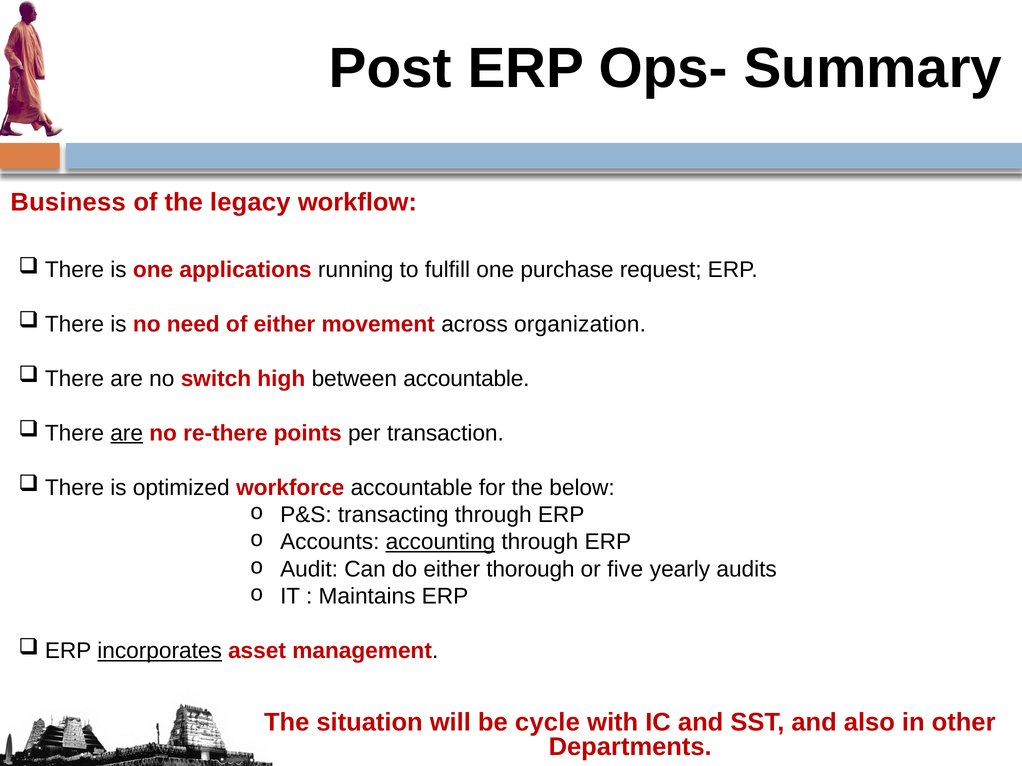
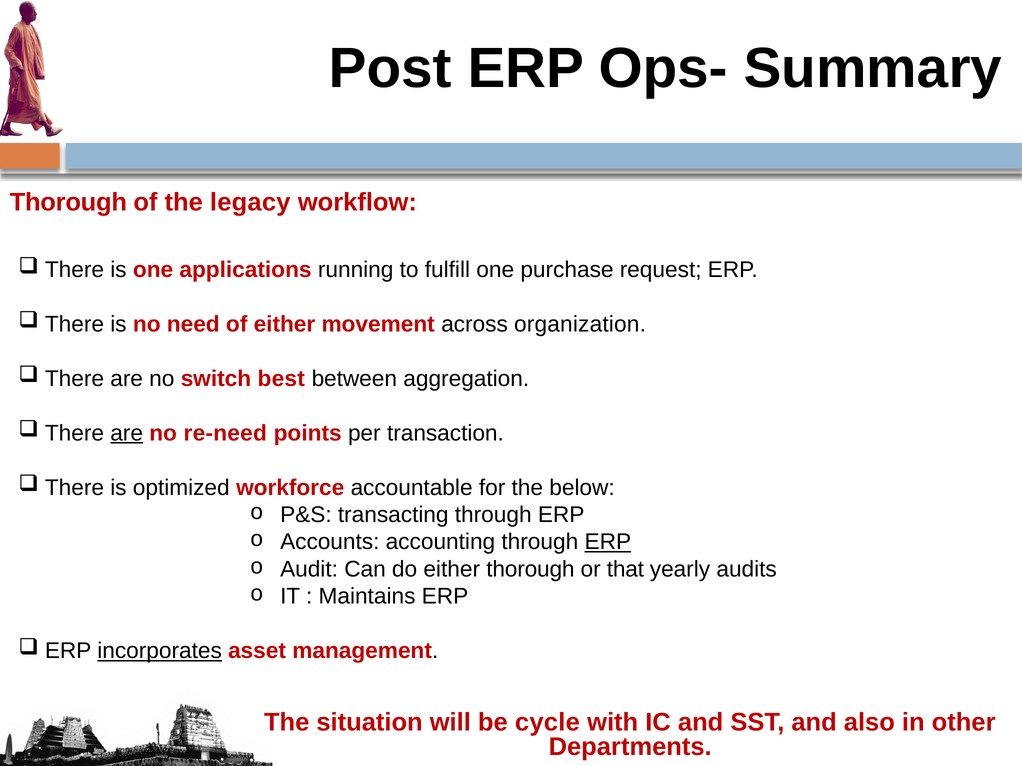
Business at (68, 203): Business -> Thorough
high: high -> best
between accountable: accountable -> aggregation
re-there: re-there -> re-need
accounting underline: present -> none
ERP at (608, 542) underline: none -> present
five: five -> that
